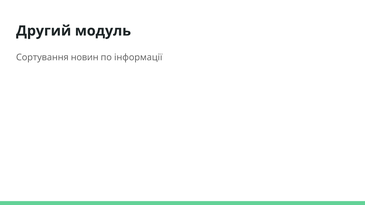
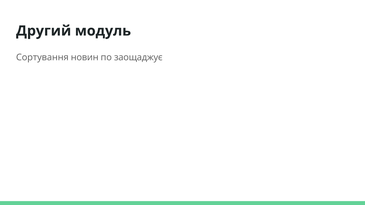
інформації: інформації -> заощаджує
